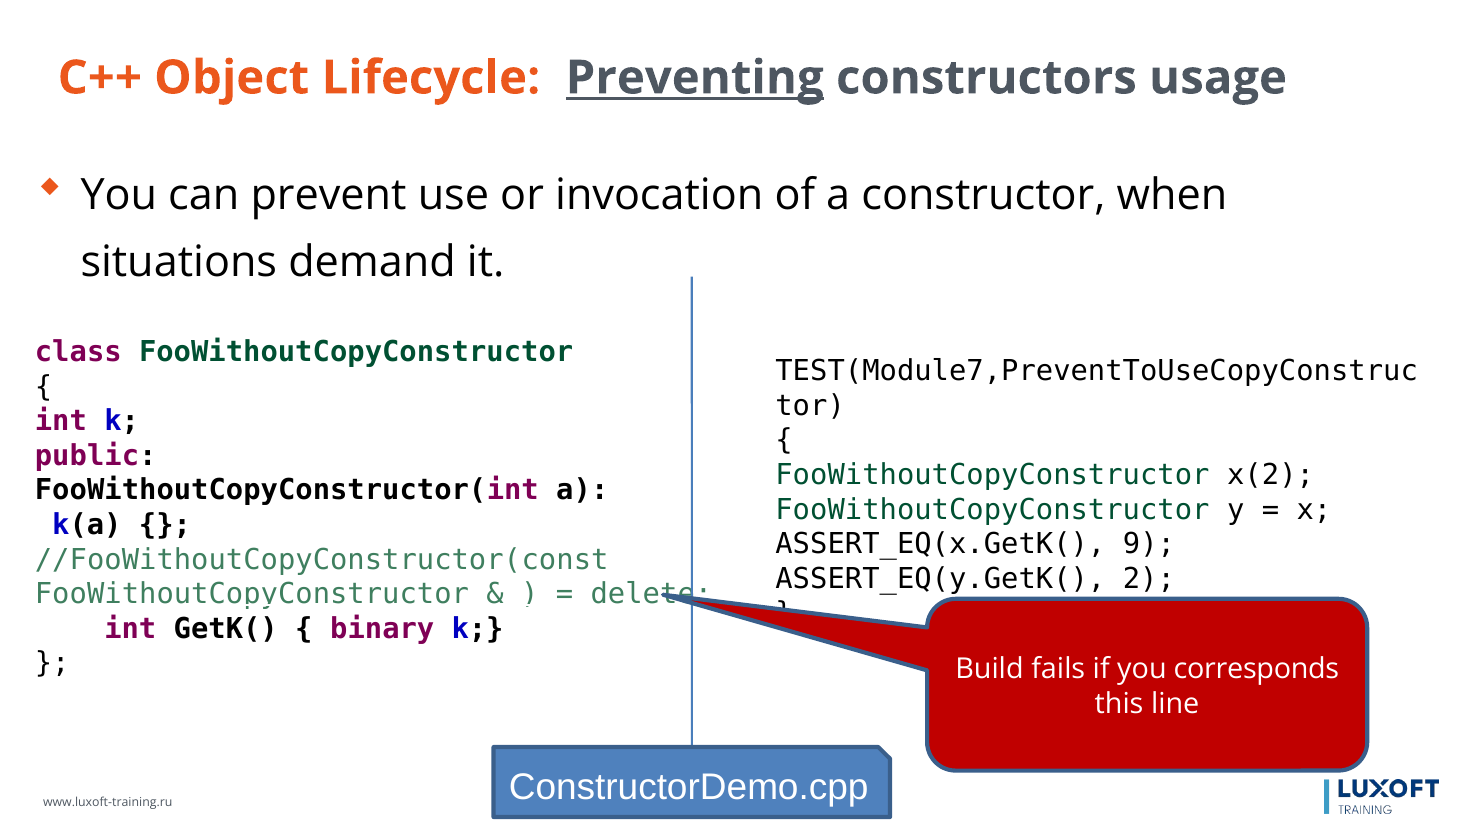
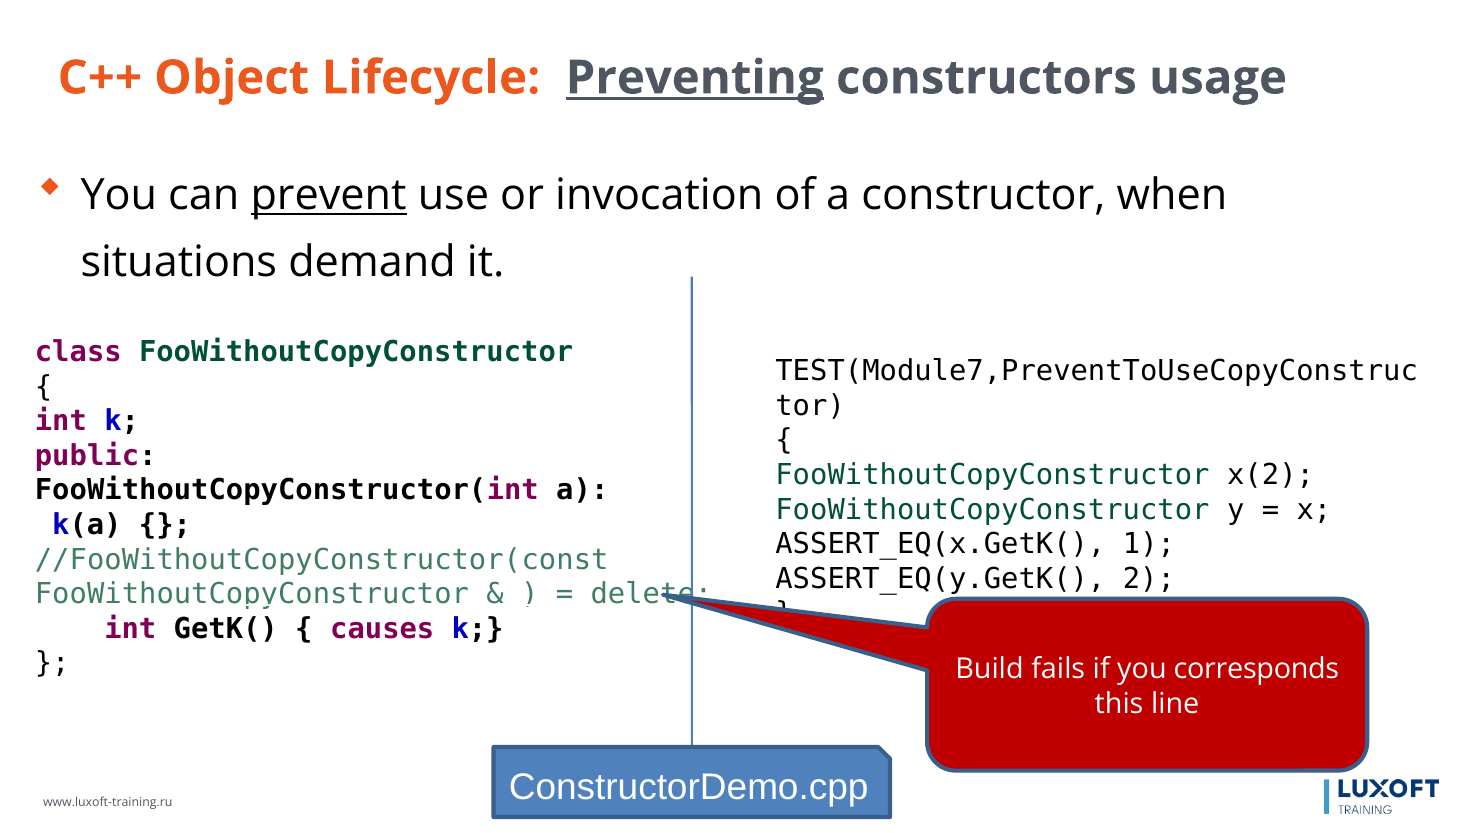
prevent underline: none -> present
9: 9 -> 1
binary: binary -> causes
